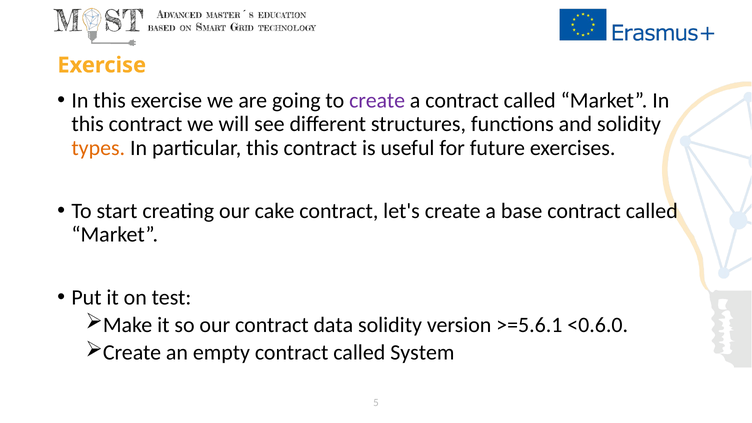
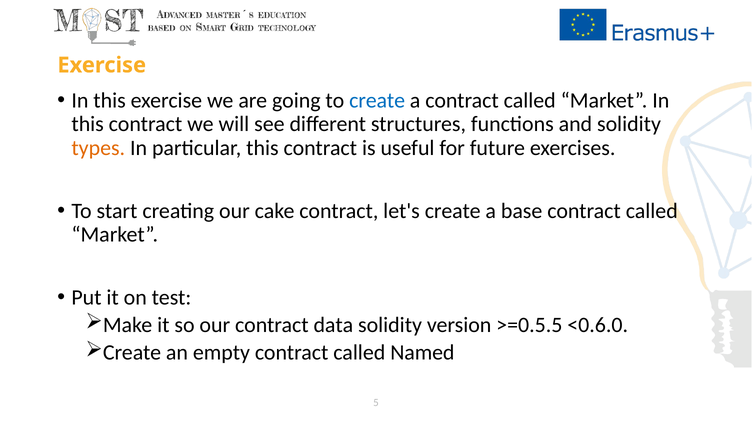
create at (377, 101) colour: purple -> blue
>=5.6.1: >=5.6.1 -> >=0.5.5
System: System -> Named
